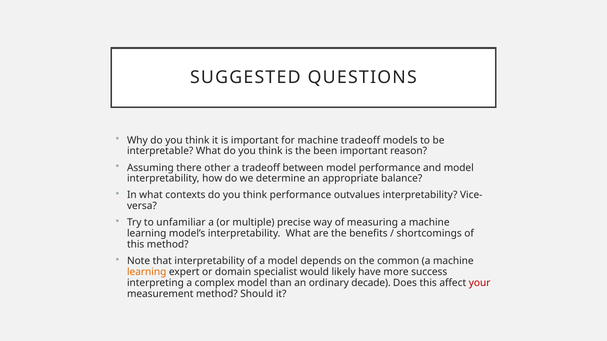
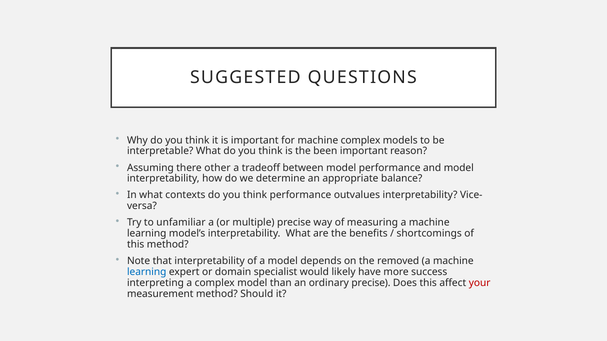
machine tradeoff: tradeoff -> complex
common: common -> removed
learning at (147, 272) colour: orange -> blue
ordinary decade: decade -> precise
